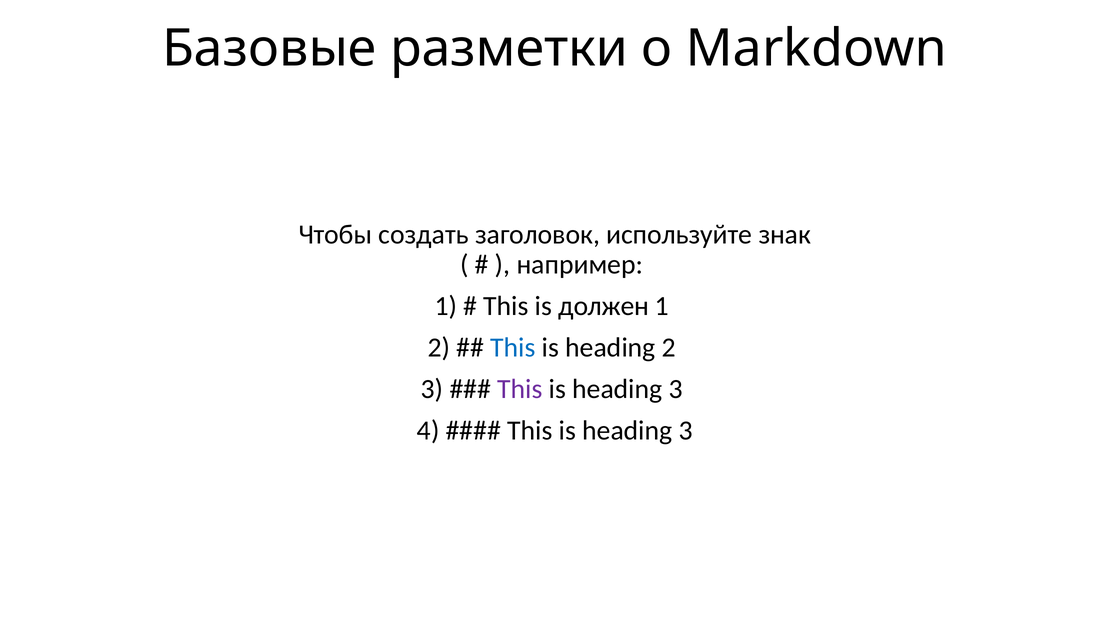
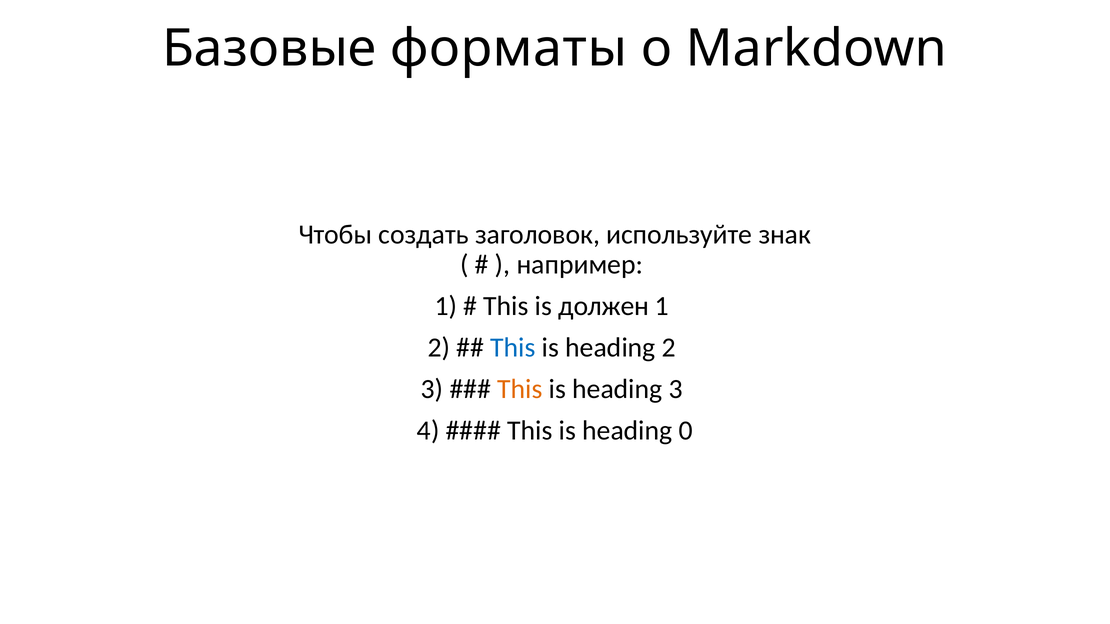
разметки: разметки -> форматы
This at (520, 389) colour: purple -> orange
3 at (686, 431): 3 -> 0
